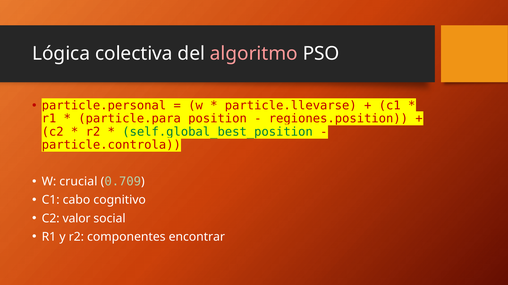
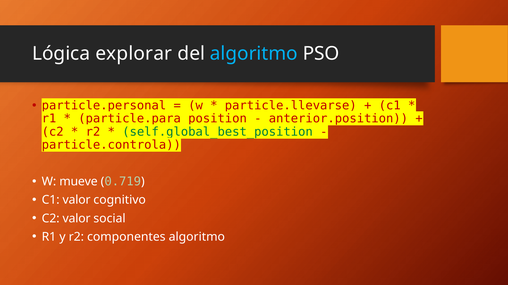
colectiva: colectiva -> explorar
algoritmo at (254, 54) colour: pink -> light blue
regiones.position: regiones.position -> anterior.position
crucial: crucial -> mueve
0.709: 0.709 -> 0.719
C1 cabo: cabo -> valor
componentes encontrar: encontrar -> algoritmo
